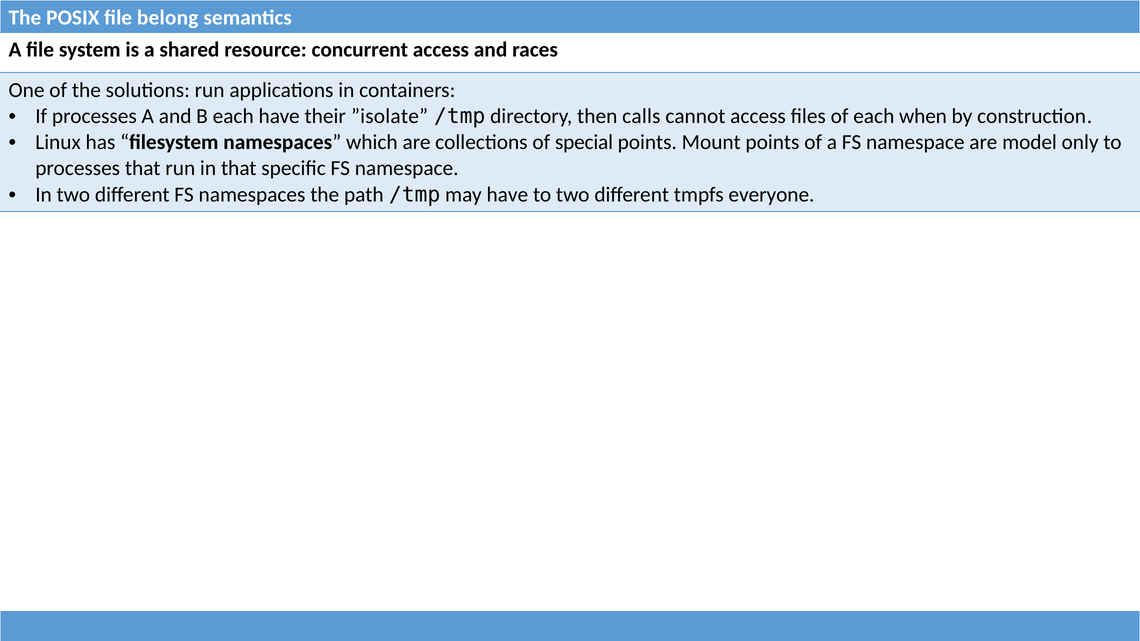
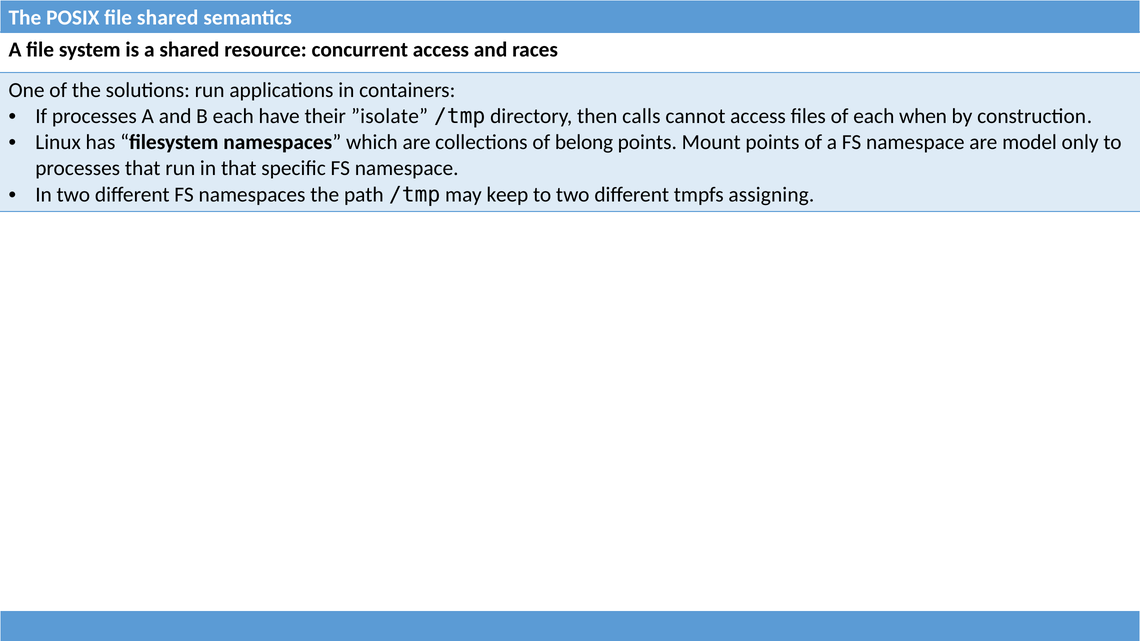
file belong: belong -> shared
special: special -> belong
may have: have -> keep
everyone: everyone -> assigning
